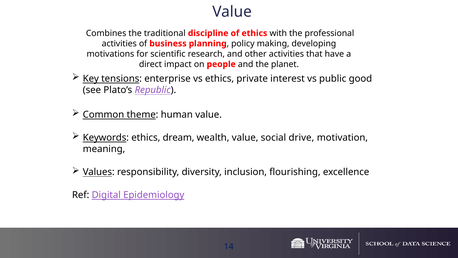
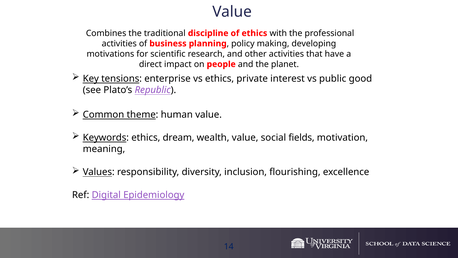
drive: drive -> fields
